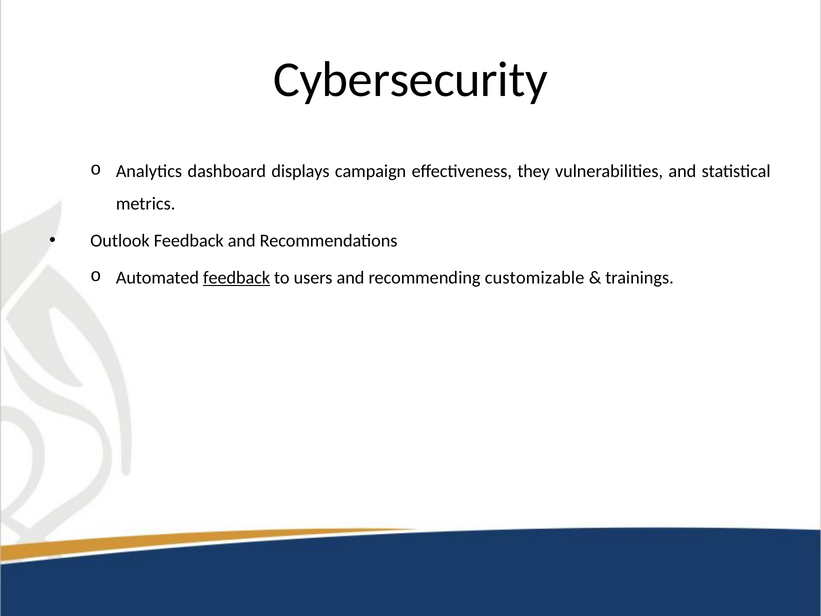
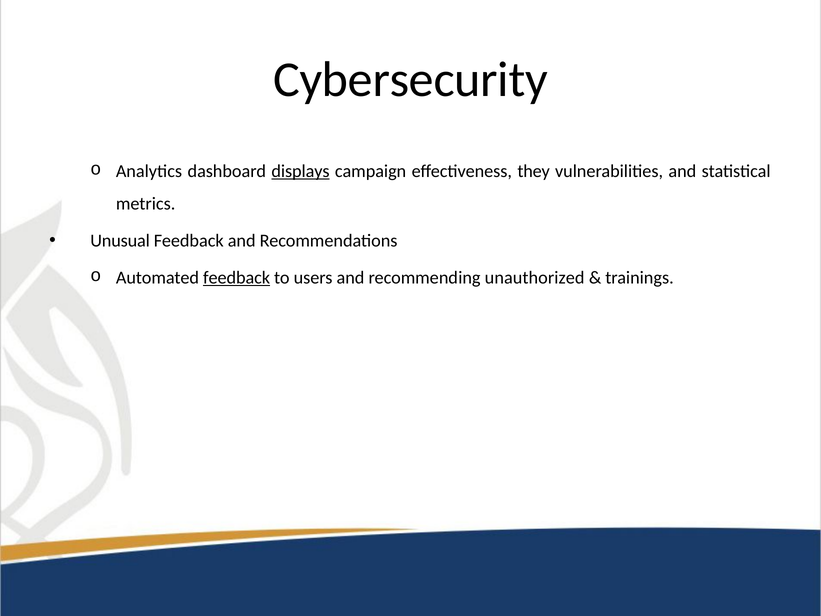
displays underline: none -> present
Outlook: Outlook -> Unusual
customizable: customizable -> unauthorized
